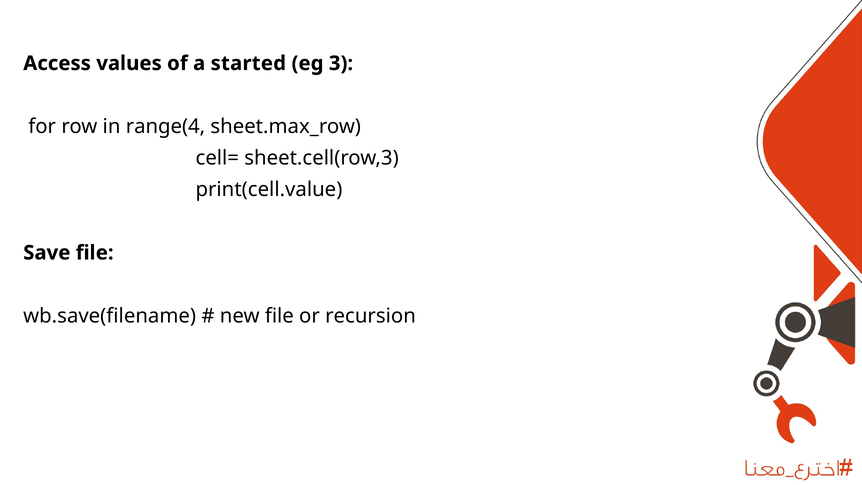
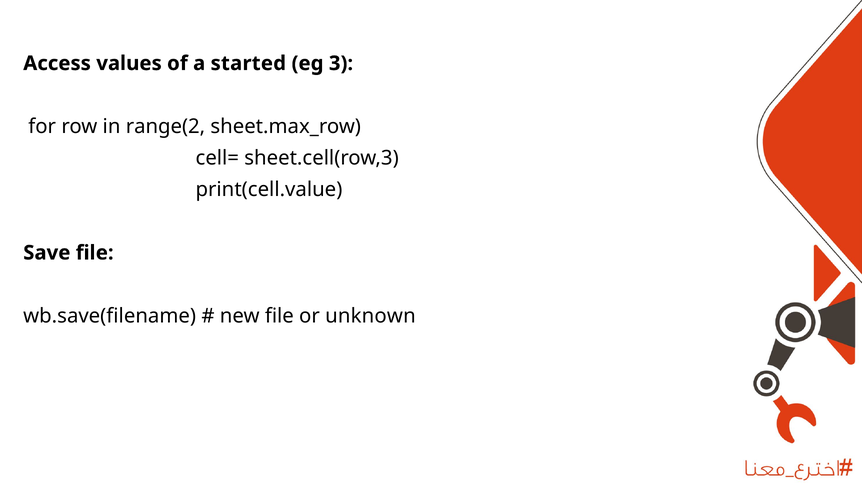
range(4: range(4 -> range(2
recursion: recursion -> unknown
